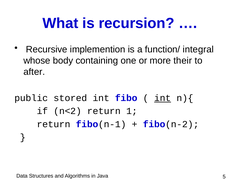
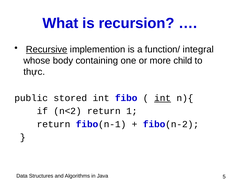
Recursive underline: none -> present
their: their -> child
after: after -> thực
